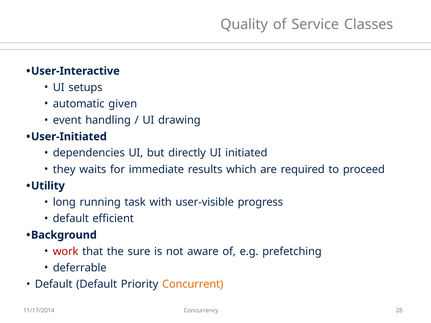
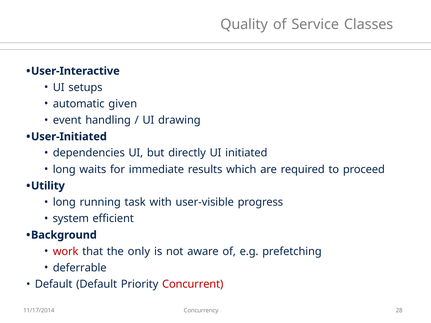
they at (64, 170): they -> long
default at (71, 219): default -> system
sure: sure -> only
Concurrent colour: orange -> red
